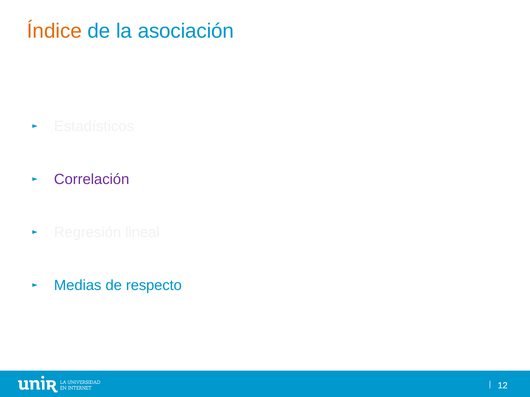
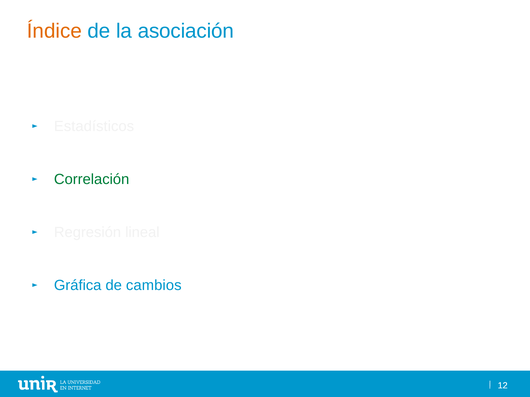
Correlación colour: purple -> green
Medias: Medias -> Gráfica
respecto: respecto -> cambios
